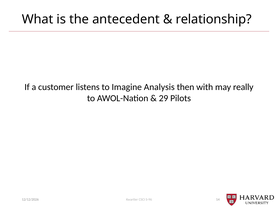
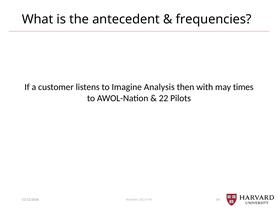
relationship: relationship -> frequencies
really: really -> times
29: 29 -> 22
